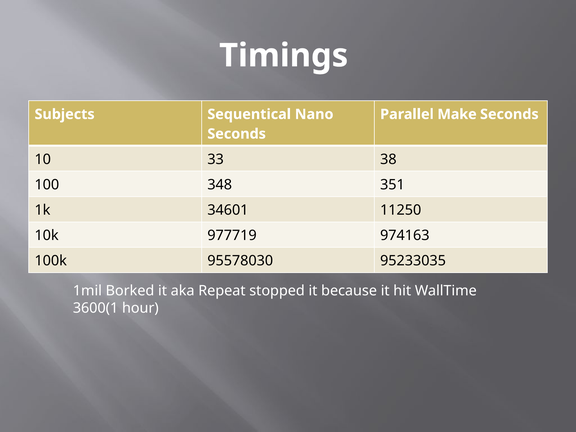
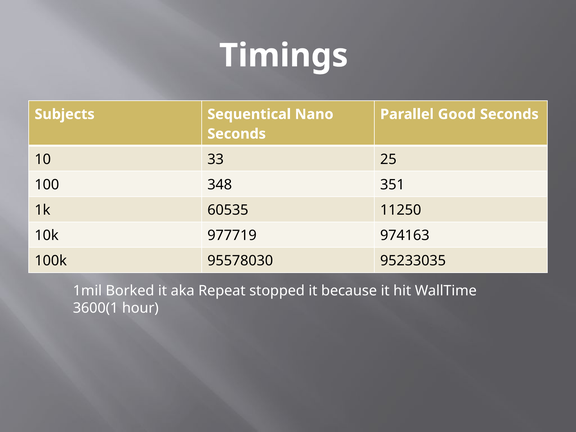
Make: Make -> Good
38: 38 -> 25
34601: 34601 -> 60535
